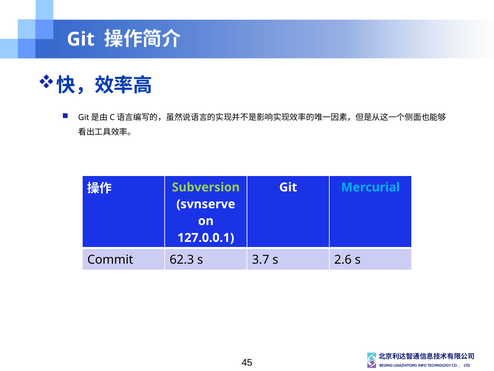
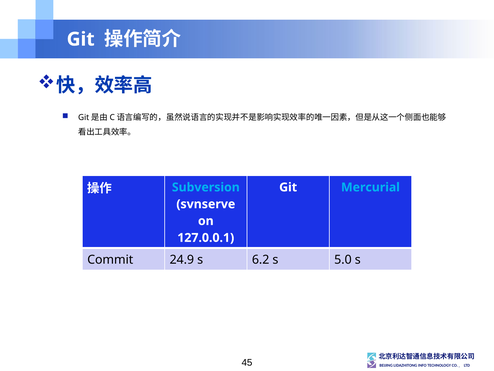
Subversion colour: light green -> light blue
62.3: 62.3 -> 24.9
3.7: 3.7 -> 6.2
2.6: 2.6 -> 5.0
